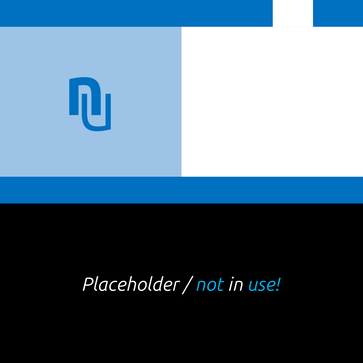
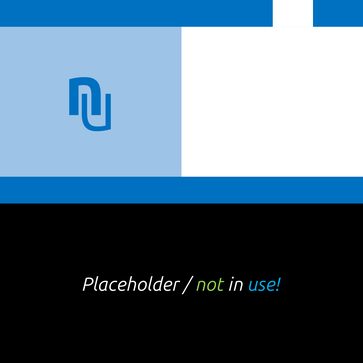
not colour: light blue -> light green
